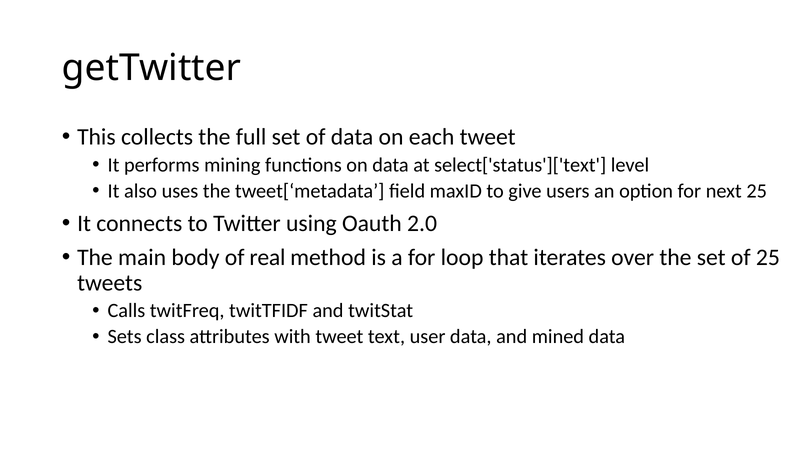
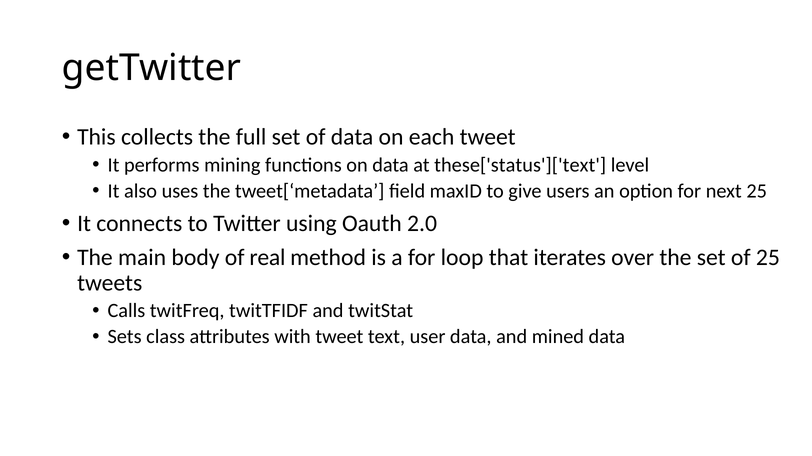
select['status']['text: select['status']['text -> these['status']['text
